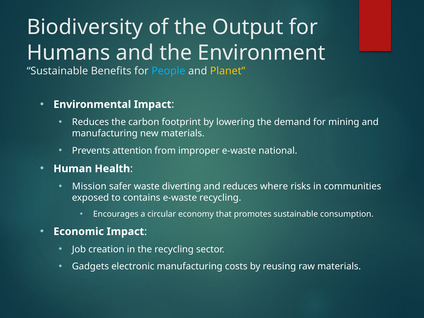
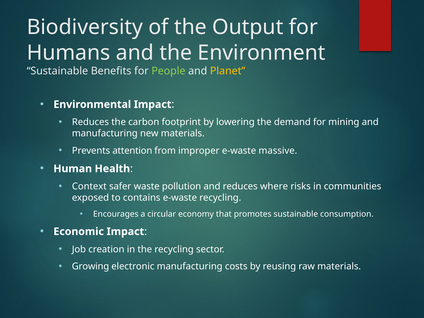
People colour: light blue -> light green
national: national -> massive
Mission: Mission -> Context
diverting: diverting -> pollution
Gadgets: Gadgets -> Growing
